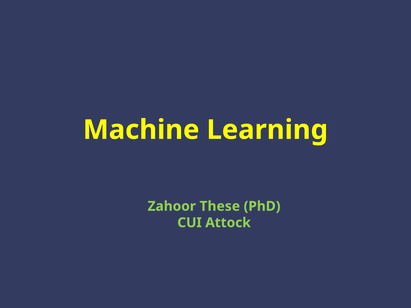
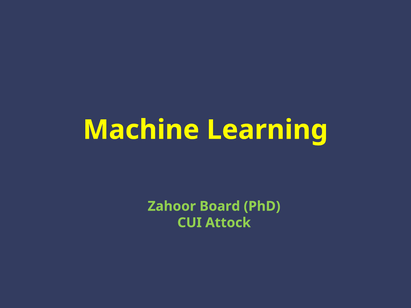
These: These -> Board
